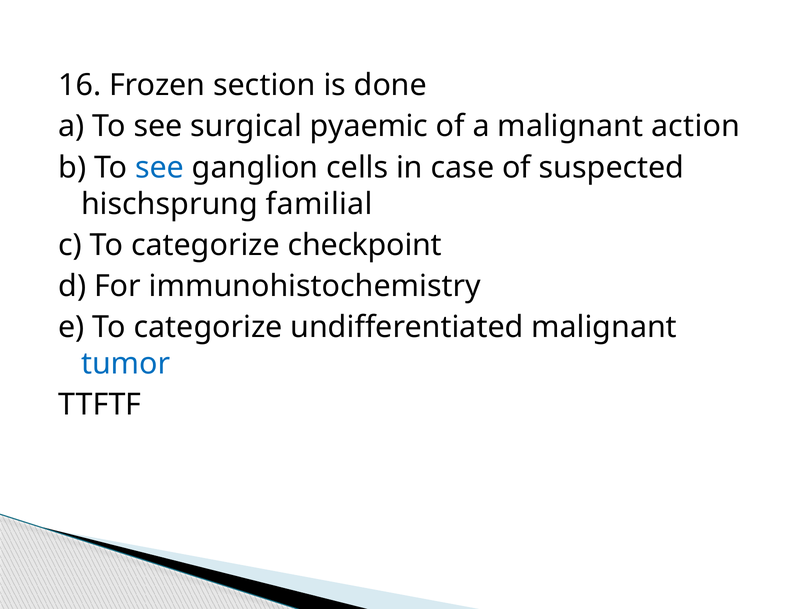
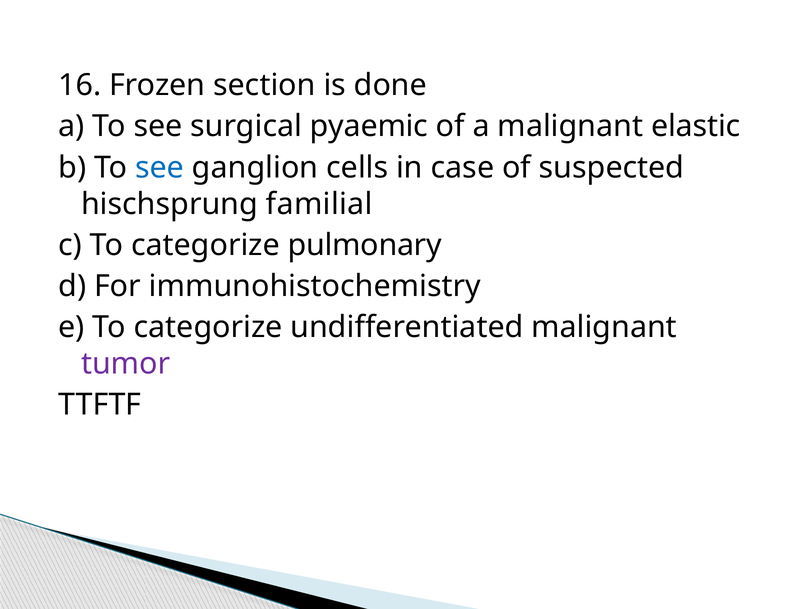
action: action -> elastic
checkpoint: checkpoint -> pulmonary
tumor colour: blue -> purple
